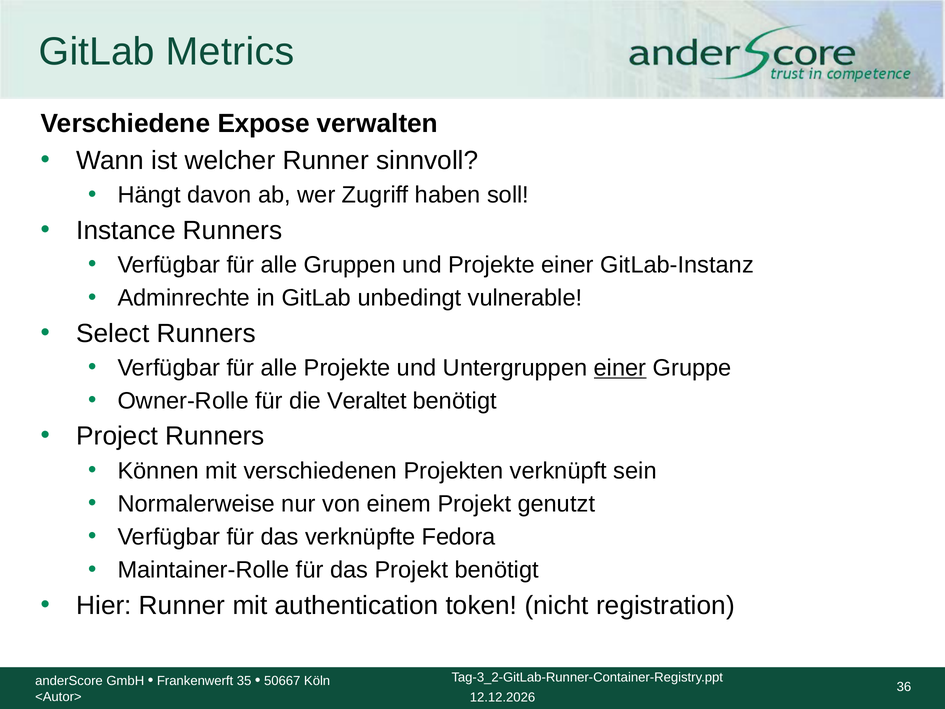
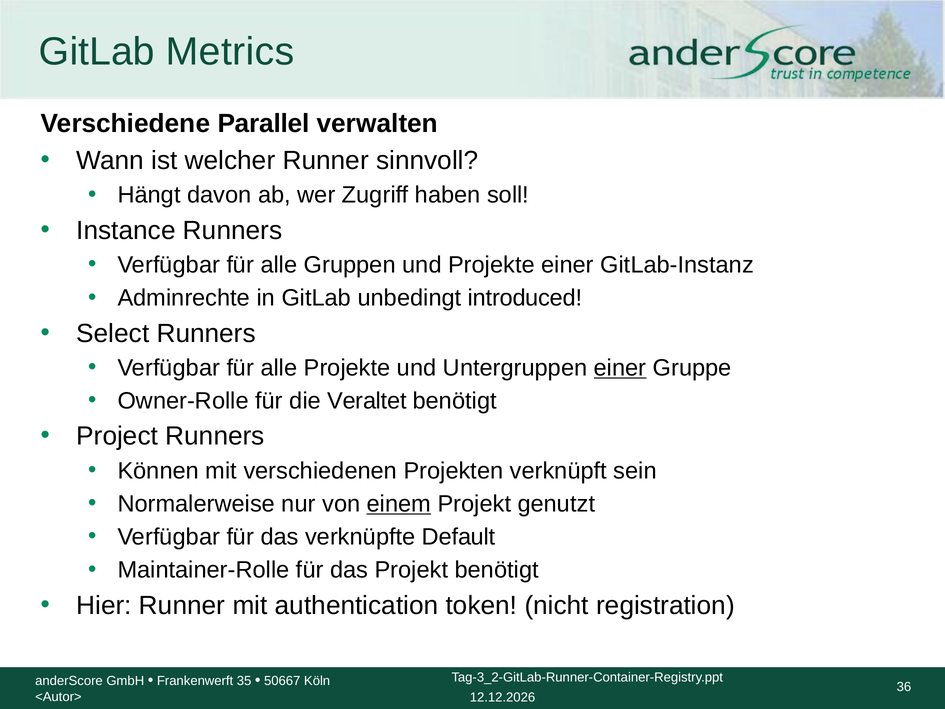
Expose: Expose -> Parallel
vulnerable: vulnerable -> introduced
einem underline: none -> present
Fedora: Fedora -> Default
